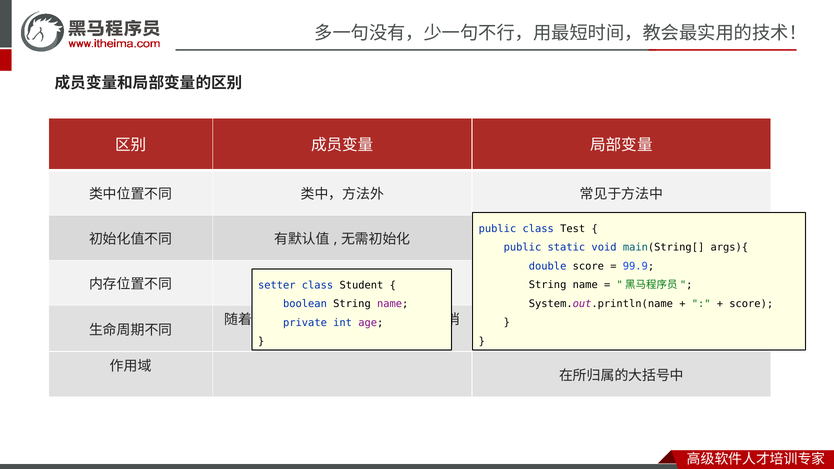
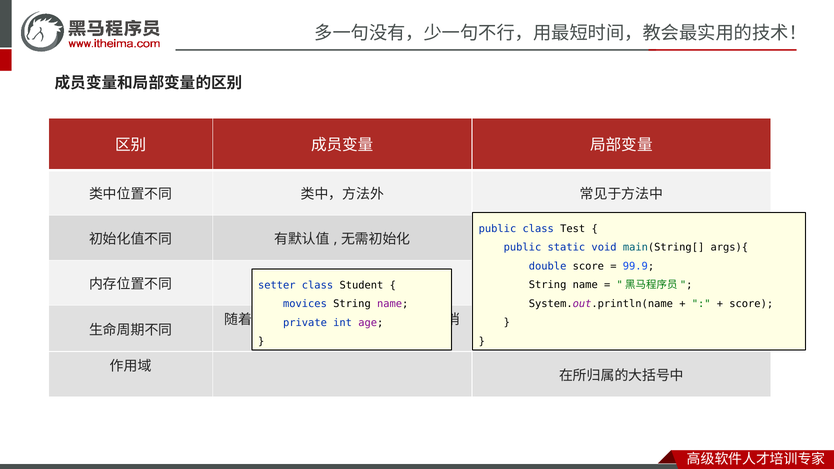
boolean: boolean -> movices
